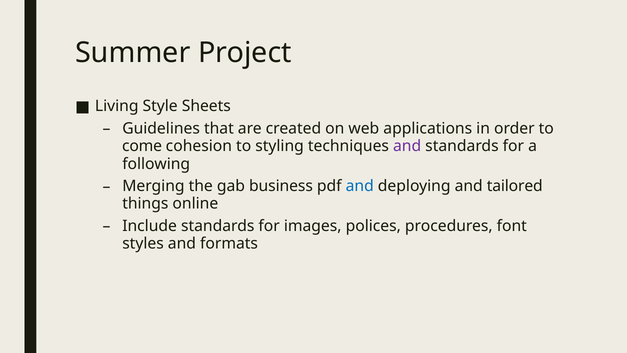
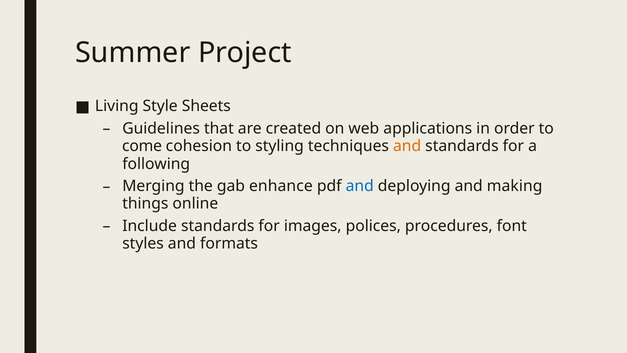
and at (407, 146) colour: purple -> orange
business: business -> enhance
tailored: tailored -> making
